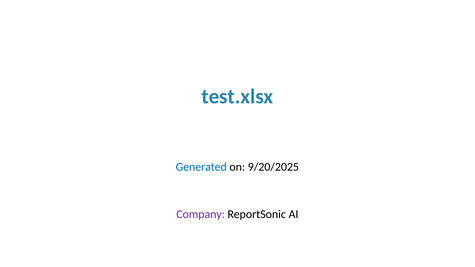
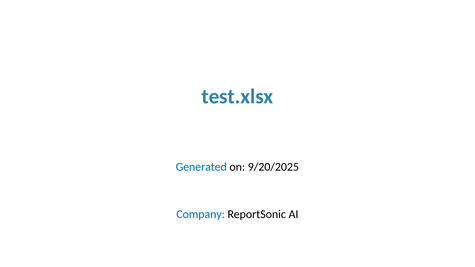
Company colour: purple -> blue
